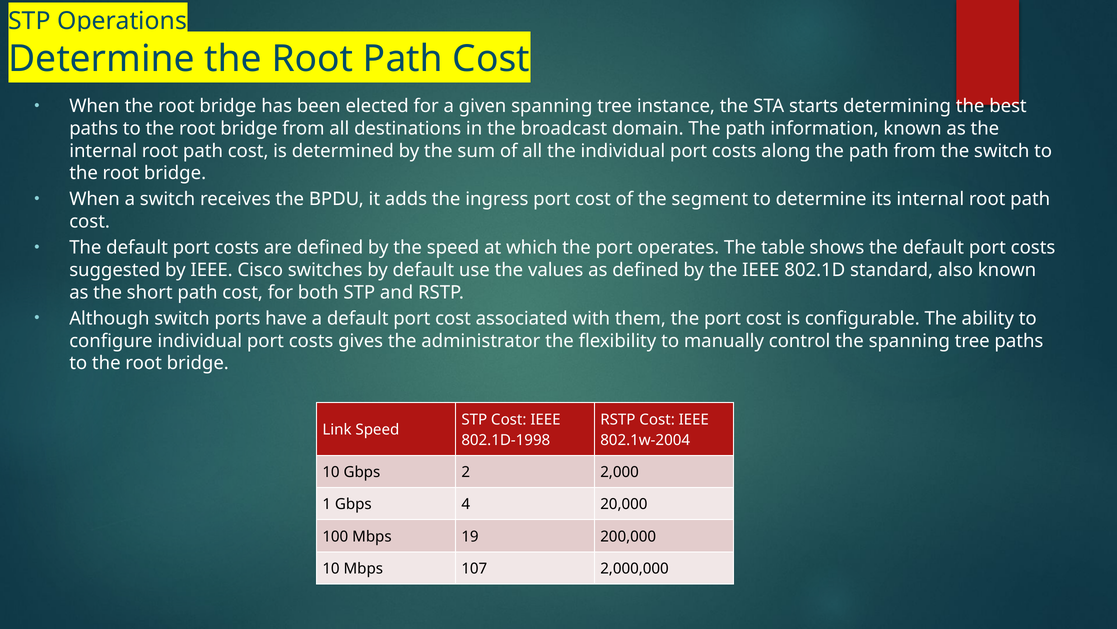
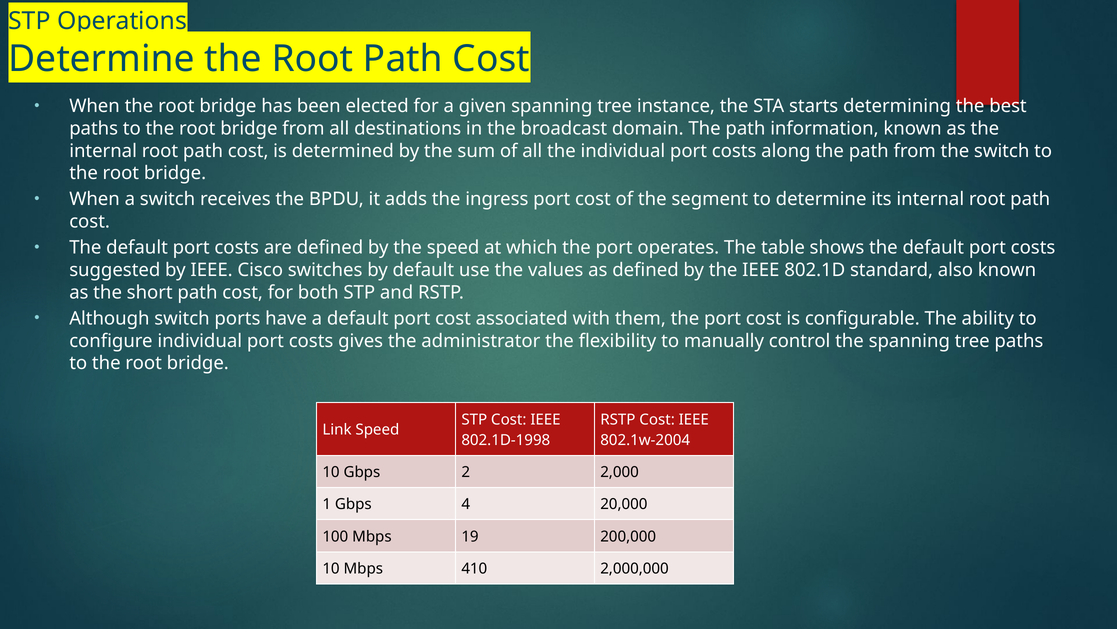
107: 107 -> 410
